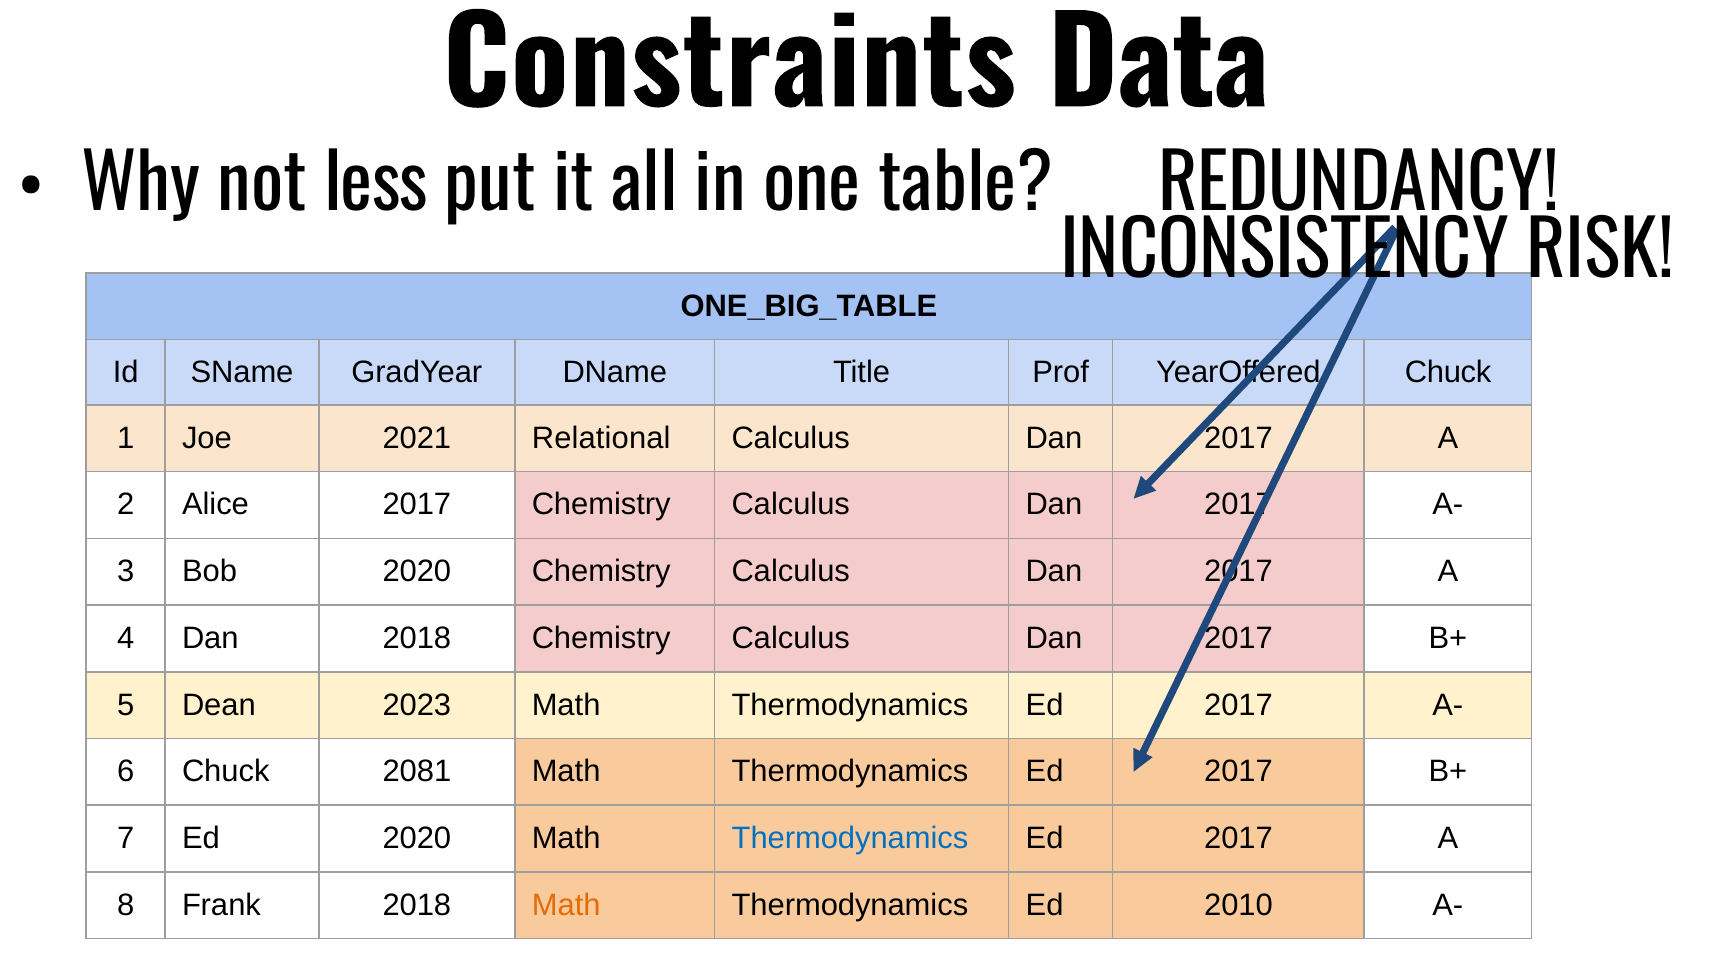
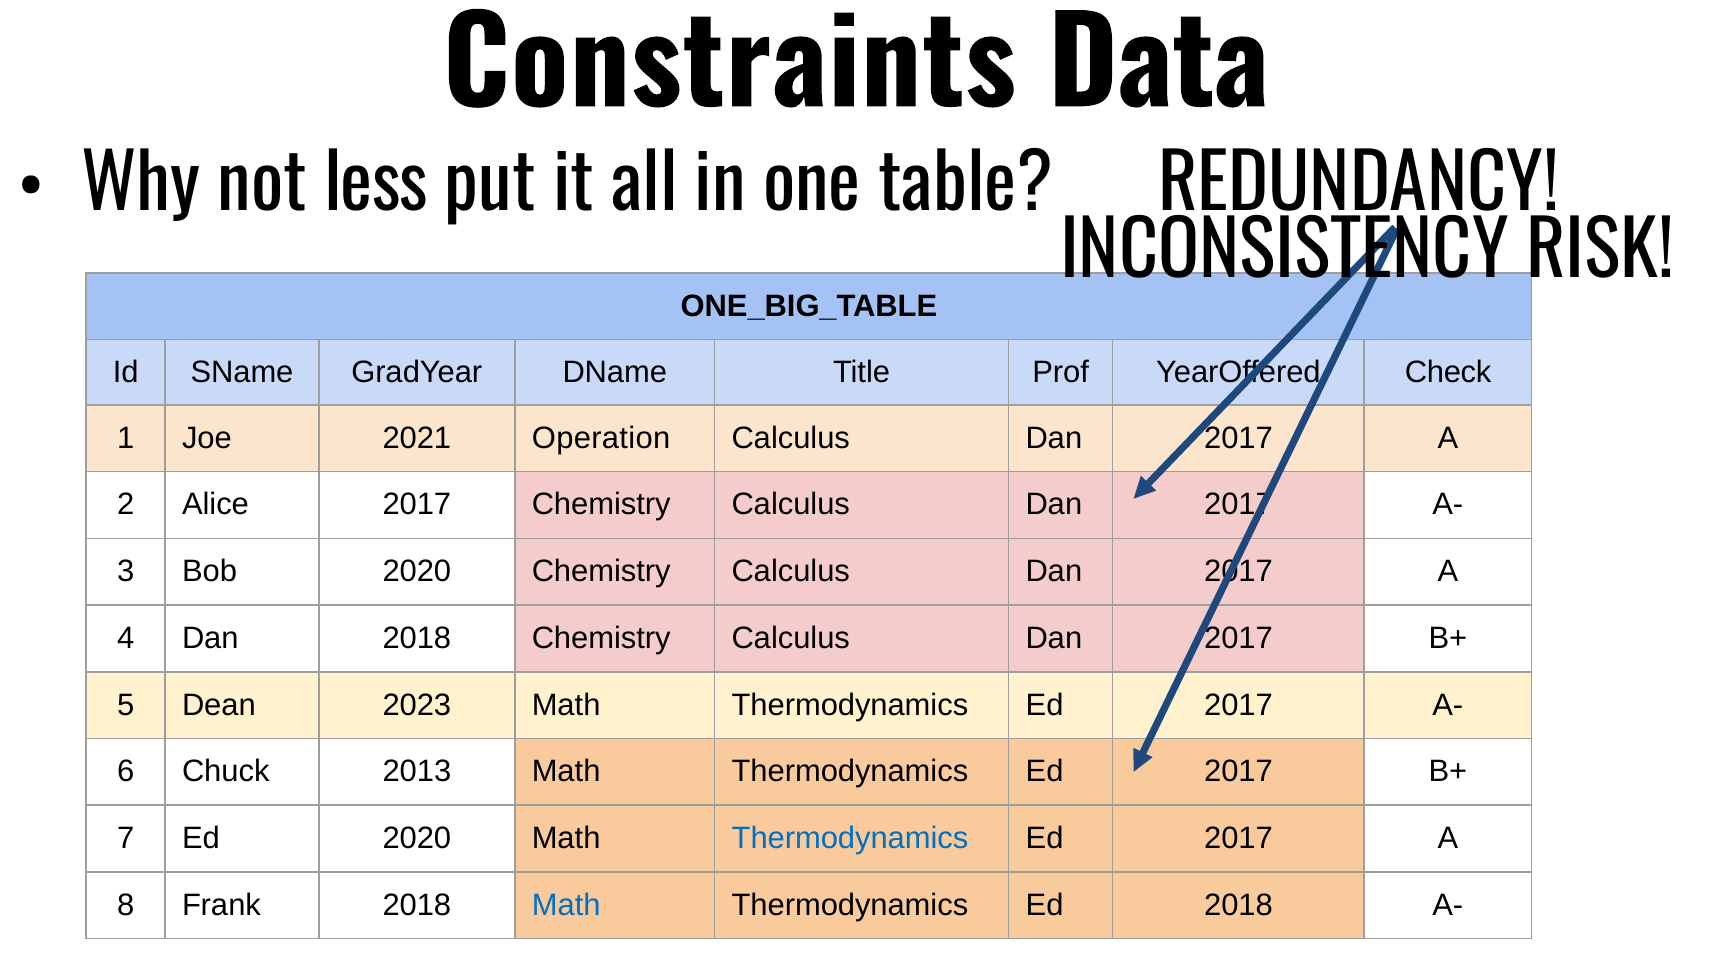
Chuck at (1448, 373): Chuck -> Check
Relational: Relational -> Operation
2081: 2081 -> 2013
Math at (566, 905) colour: orange -> blue
Ed 2010: 2010 -> 2018
